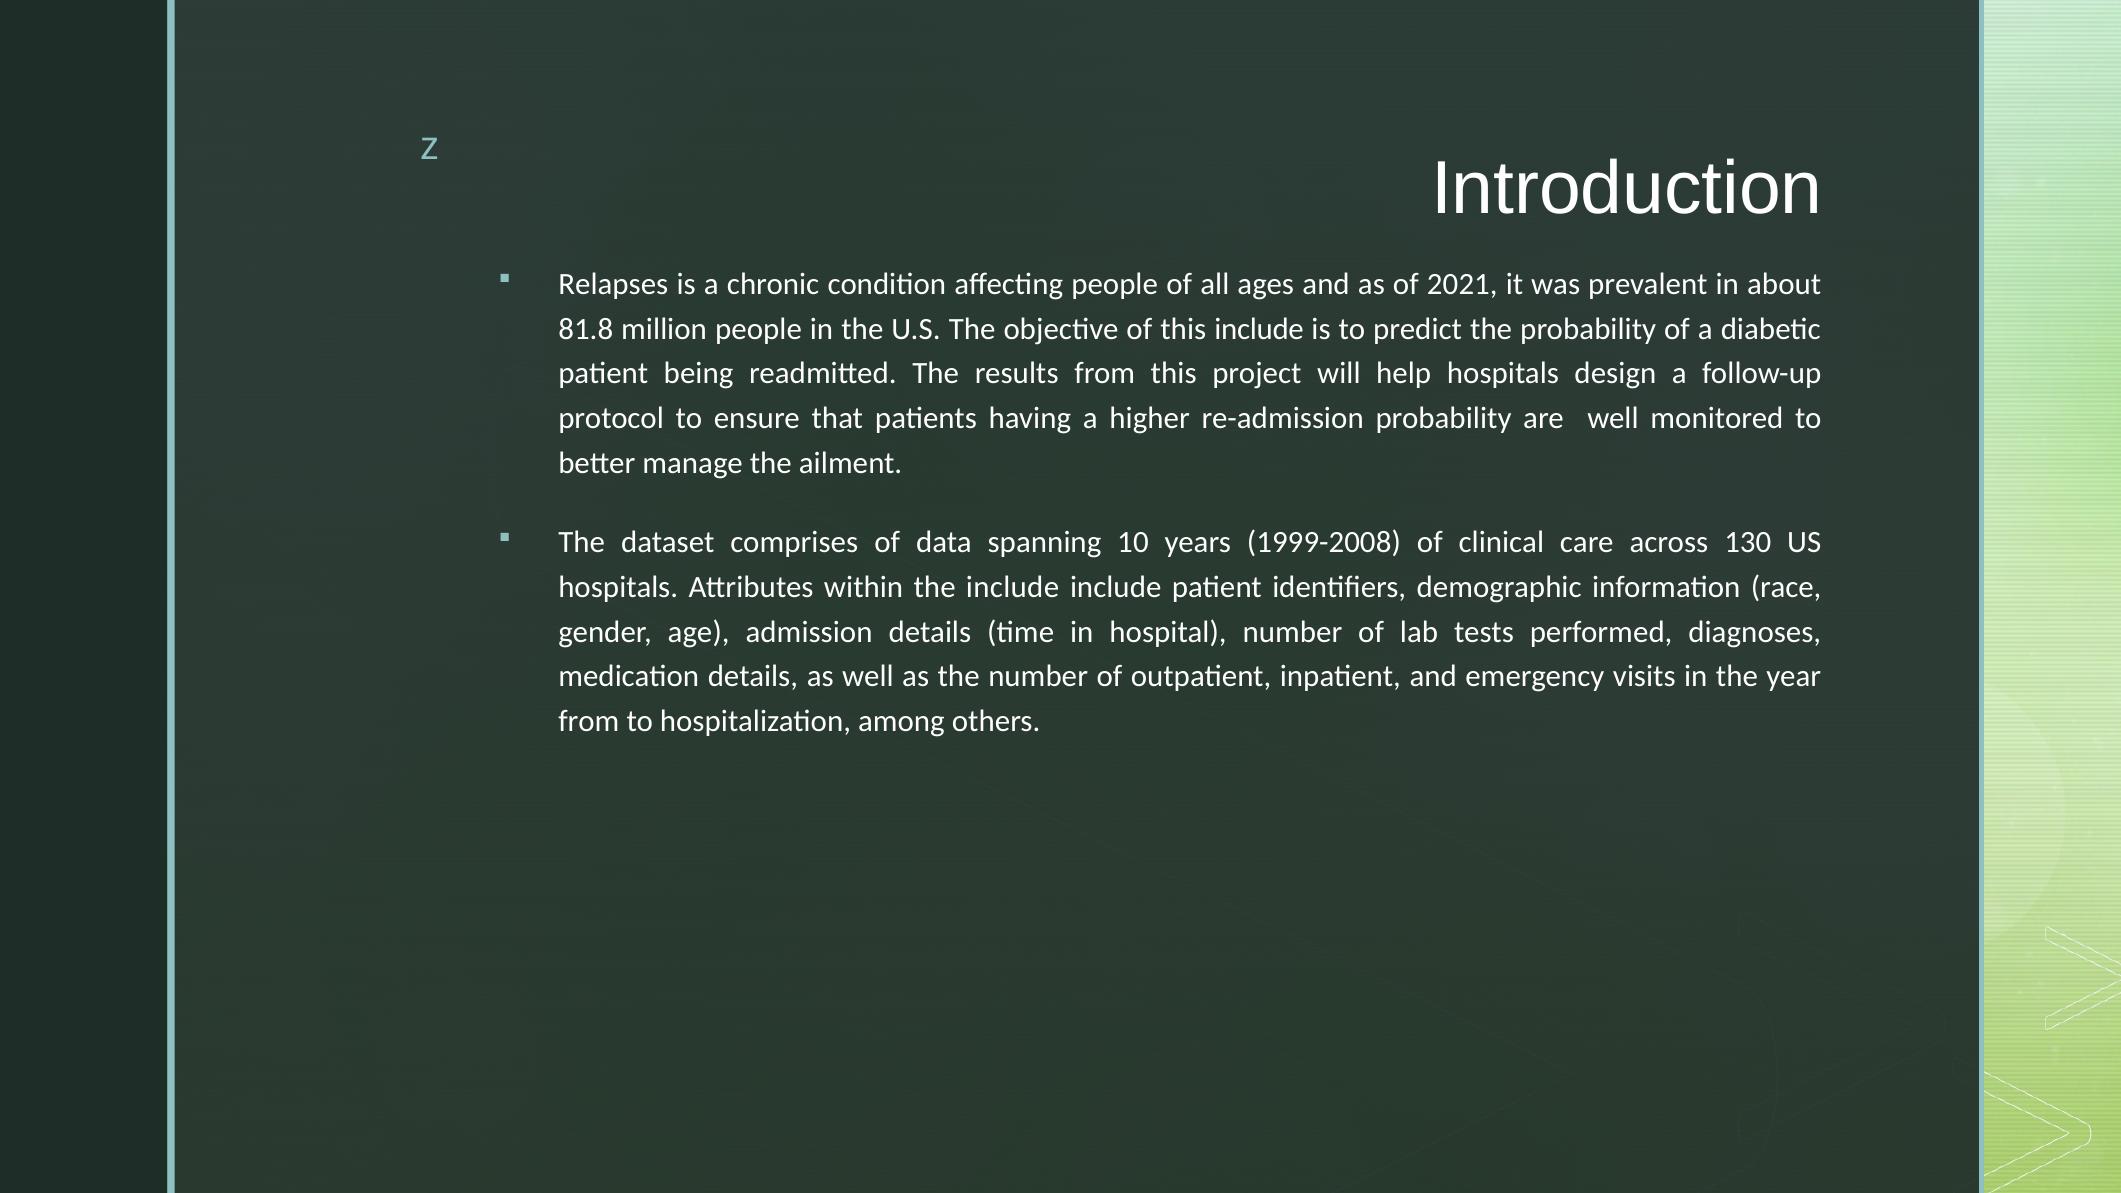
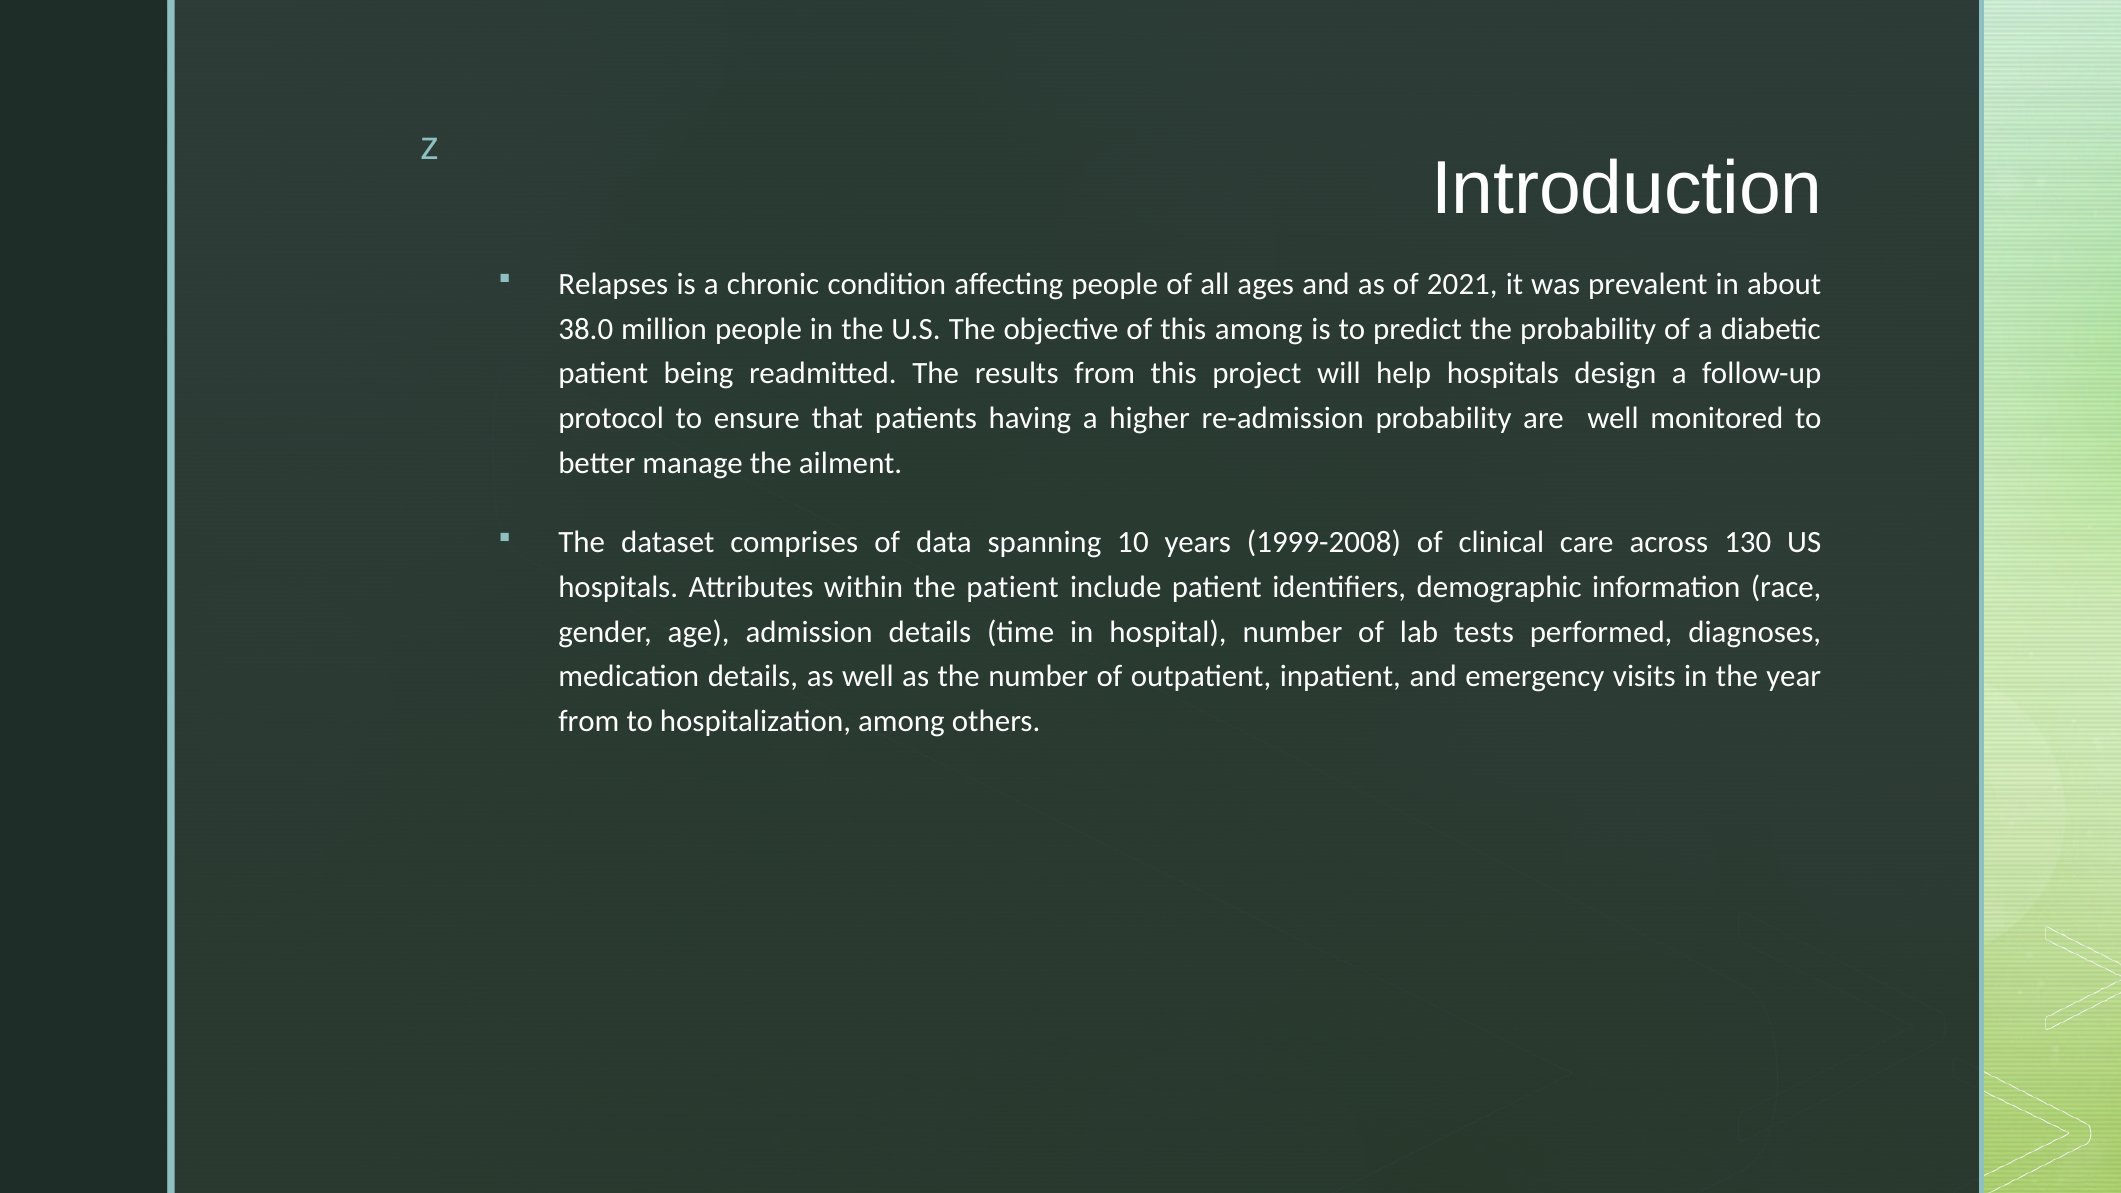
81.8: 81.8 -> 38.0
this include: include -> among
the include: include -> patient
